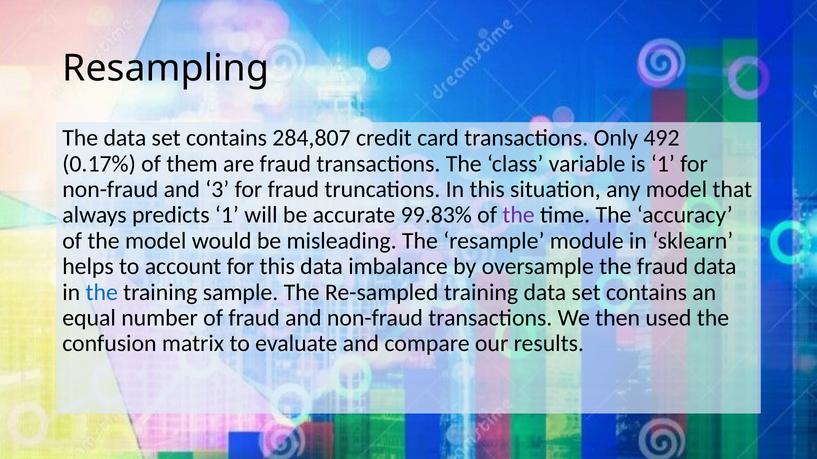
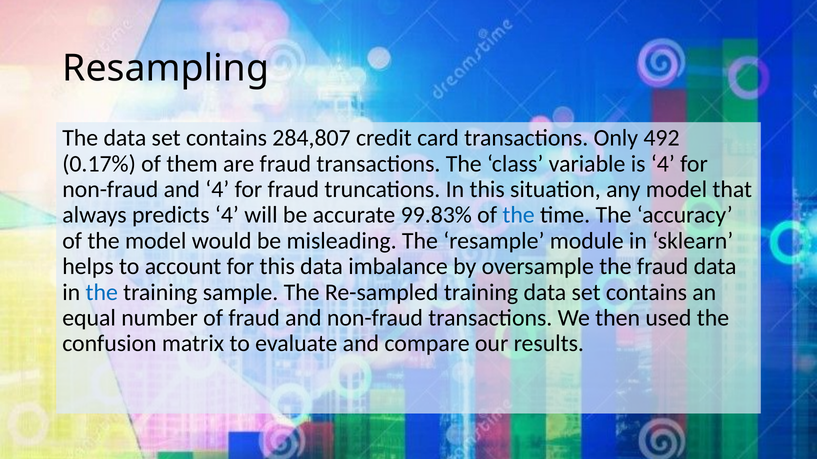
is 1: 1 -> 4
and 3: 3 -> 4
predicts 1: 1 -> 4
the at (519, 215) colour: purple -> blue
